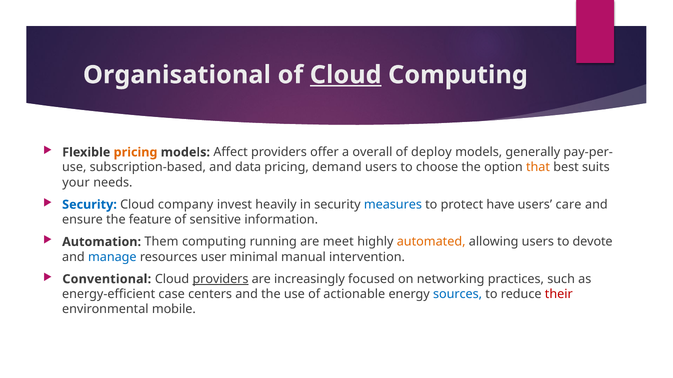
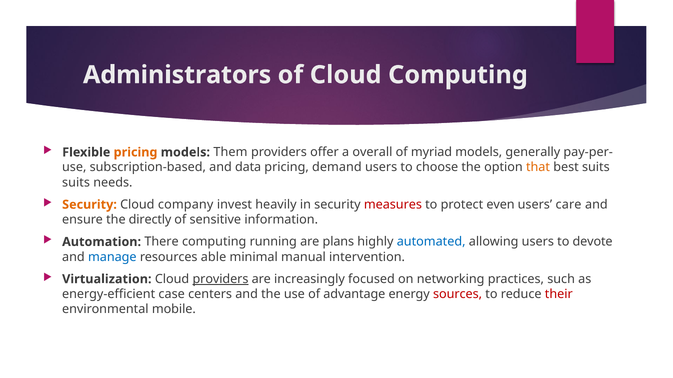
Organisational: Organisational -> Administrators
Cloud at (346, 75) underline: present -> none
Affect: Affect -> Them
deploy: deploy -> myriad
your at (76, 183): your -> suits
Security at (89, 205) colour: blue -> orange
measures colour: blue -> red
have: have -> even
feature: feature -> directly
Them: Them -> There
meet: meet -> plans
automated colour: orange -> blue
user: user -> able
Conventional: Conventional -> Virtualization
actionable: actionable -> advantage
sources colour: blue -> red
